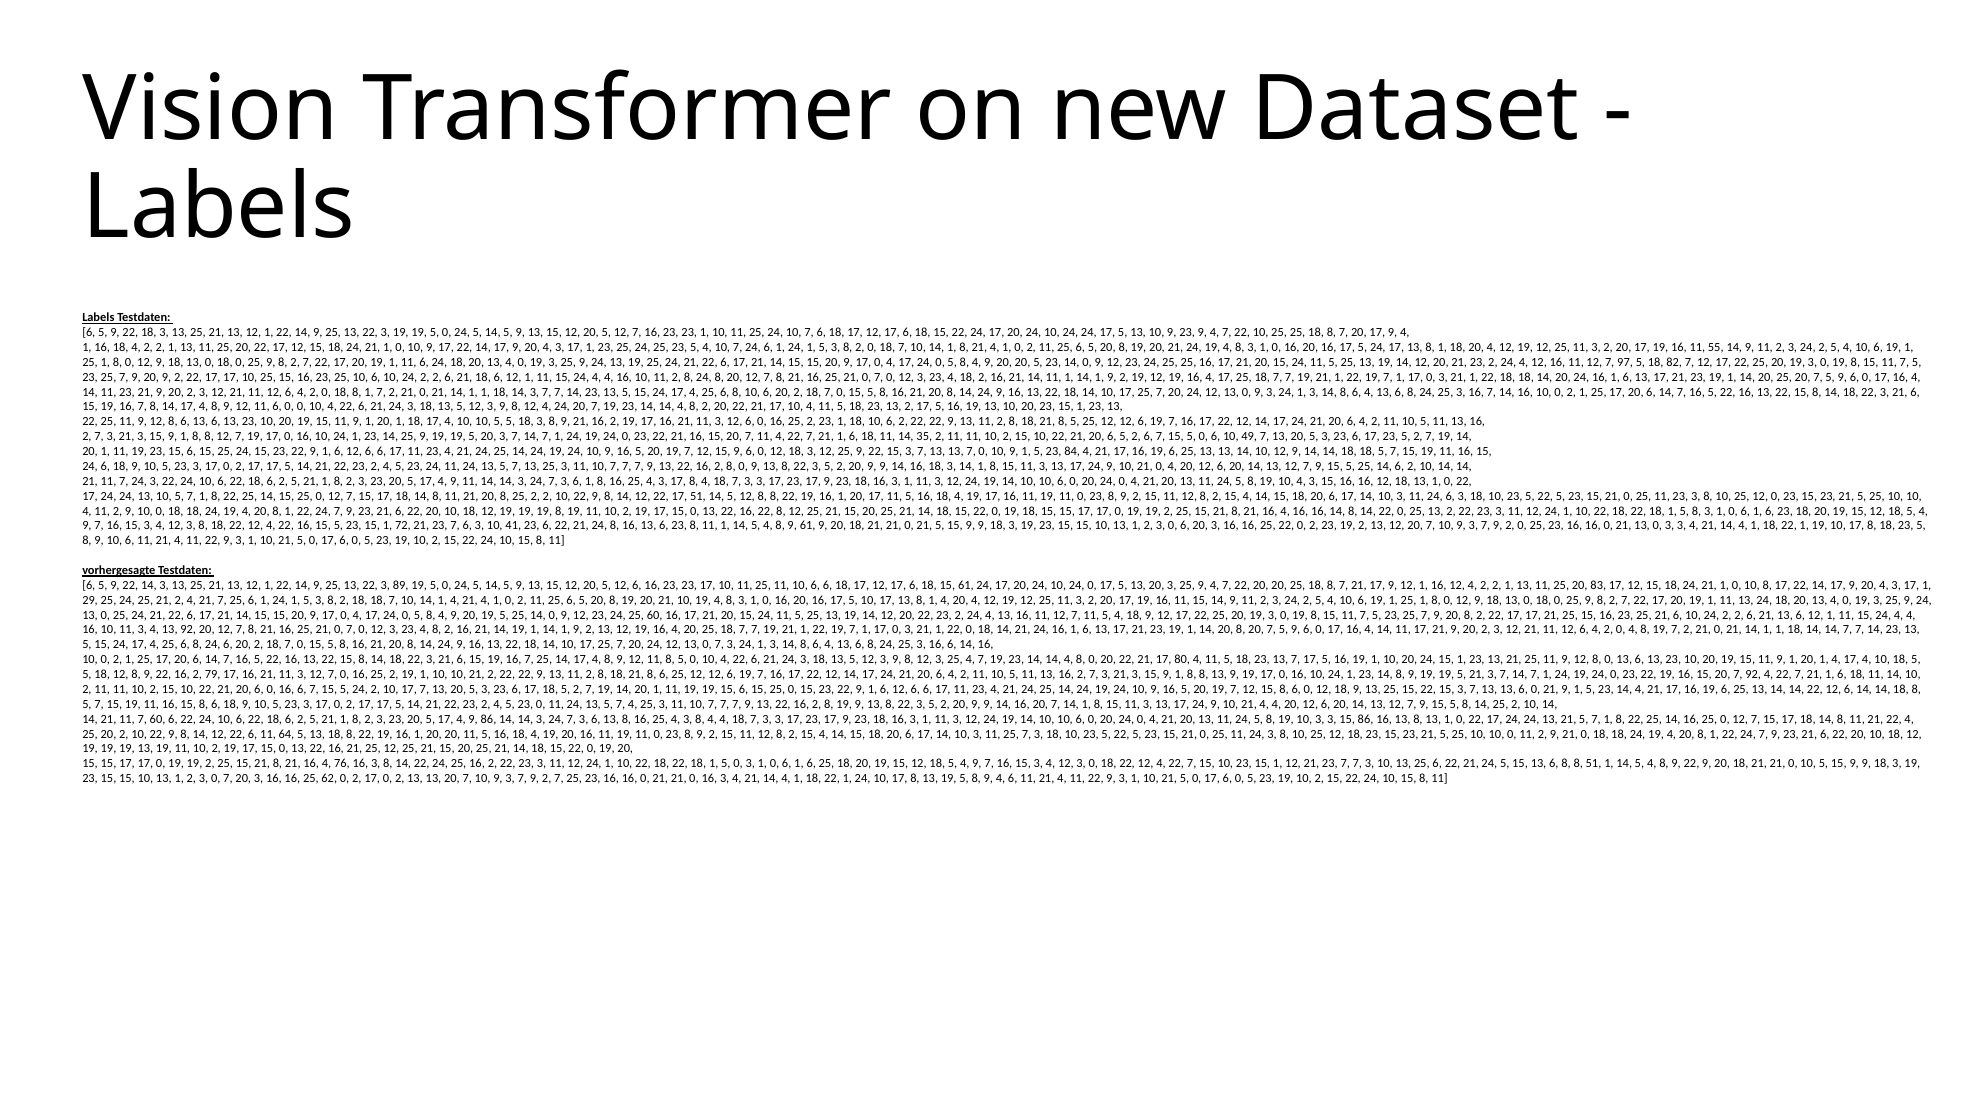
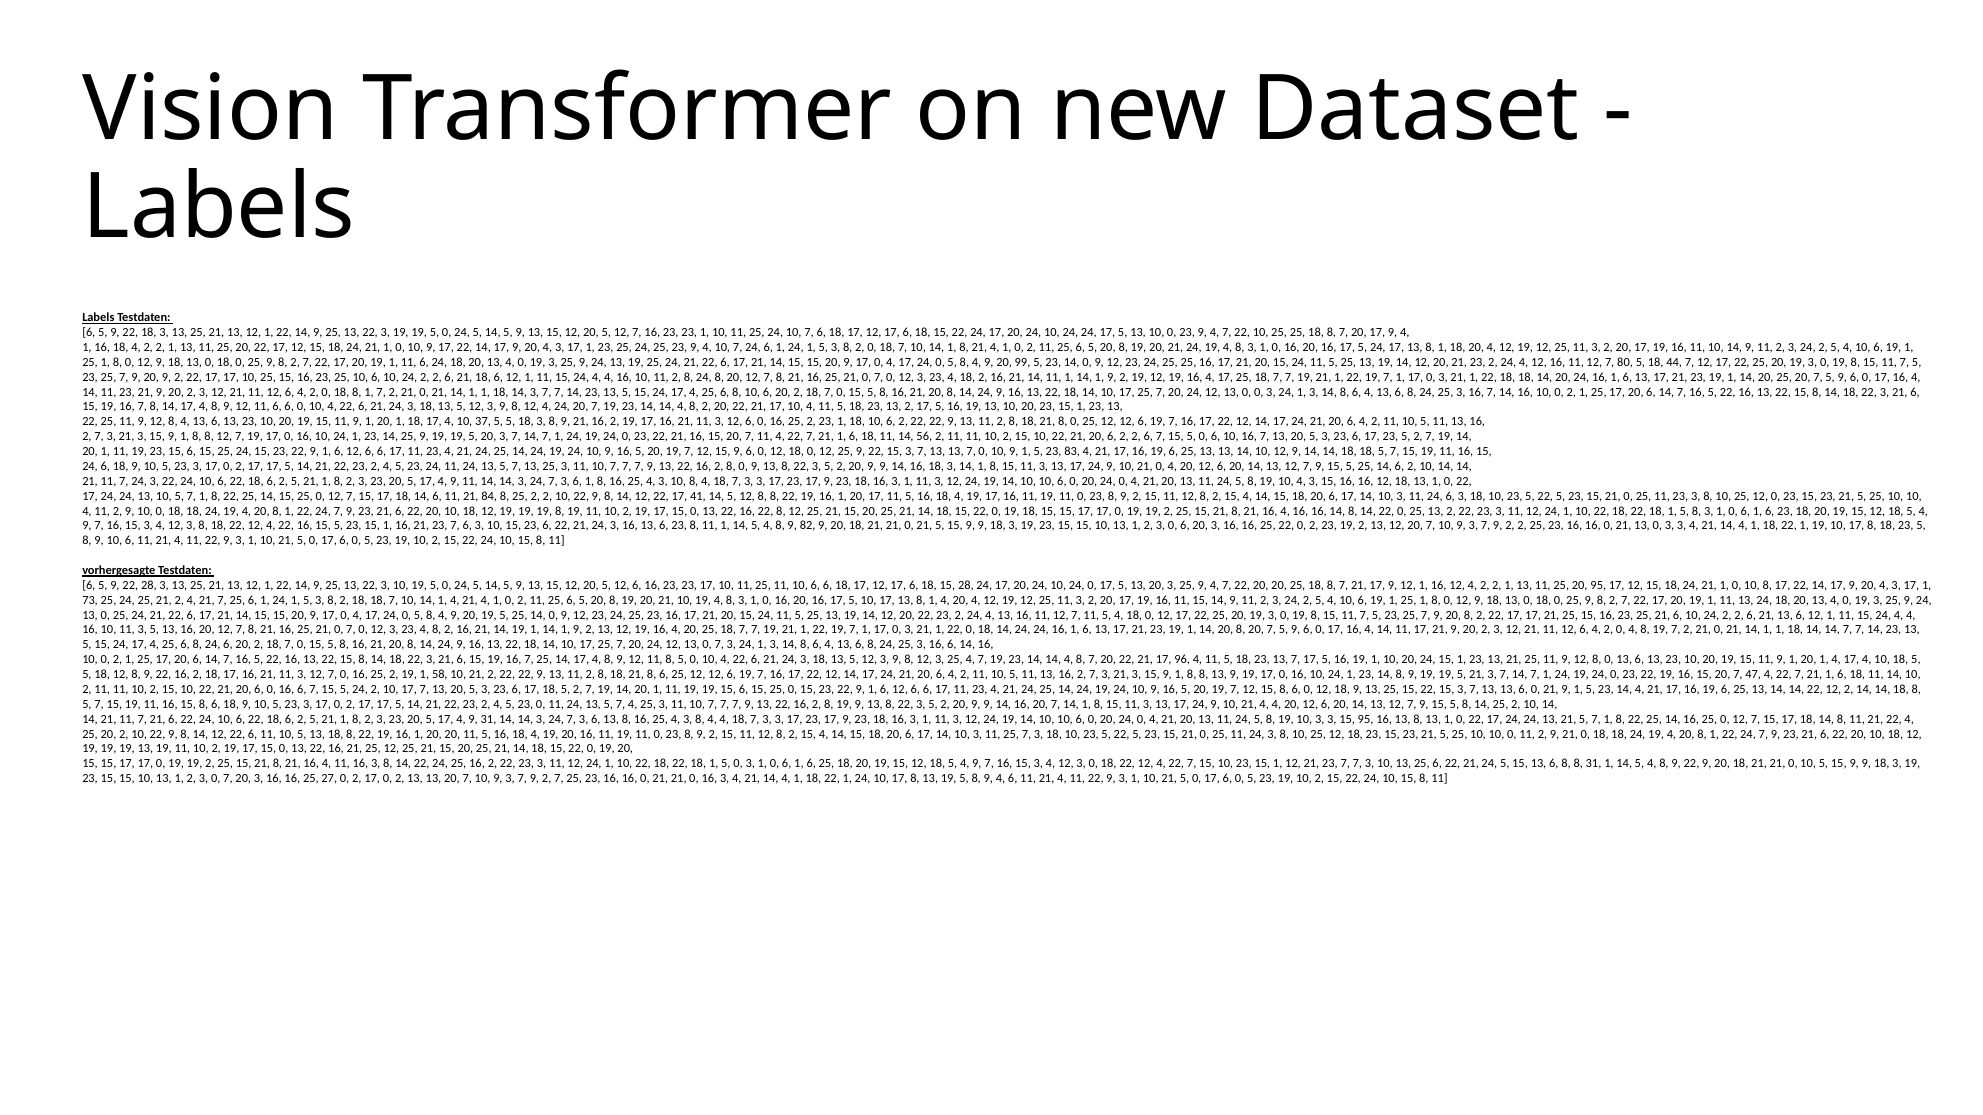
13 10 9: 9 -> 0
25 23 5: 5 -> 9
16 11 55: 55 -> 10
9 20 20: 20 -> 99
97: 97 -> 80
82: 82 -> 44
13 0 9: 9 -> 0
11 6 0: 0 -> 6
12 8 6: 6 -> 4
4 10 10: 10 -> 37
21 8 5: 5 -> 0
35: 35 -> 56
20 6 5: 5 -> 2
10 49: 49 -> 16
12 18 3: 3 -> 0
84: 84 -> 83
25 4 3 17: 17 -> 10
8 at (437, 496): 8 -> 6
11 21 20: 20 -> 84
17 51: 51 -> 41
15 1 72: 72 -> 16
3 10 41: 41 -> 15
22 21 24 8: 8 -> 3
9 61: 61 -> 82
9 2 0: 0 -> 2
9 22 14: 14 -> 28
22 3 89: 89 -> 10
15 61: 61 -> 28
20 83: 83 -> 95
29: 29 -> 73
23 24 25 60: 60 -> 23
4 18 9: 9 -> 0
11 3 4: 4 -> 5
92 at (188, 630): 92 -> 16
18 14 21: 21 -> 24
4 8 0: 0 -> 7
80: 80 -> 96
16 2 79: 79 -> 18
2 19 1 10: 10 -> 58
7 92: 92 -> 47
22 12 6: 6 -> 2
11 7 60: 60 -> 21
9 86: 86 -> 31
15 86: 86 -> 95
6 11 64: 64 -> 10
16 4 76: 76 -> 11
8 51: 51 -> 31
62: 62 -> 27
